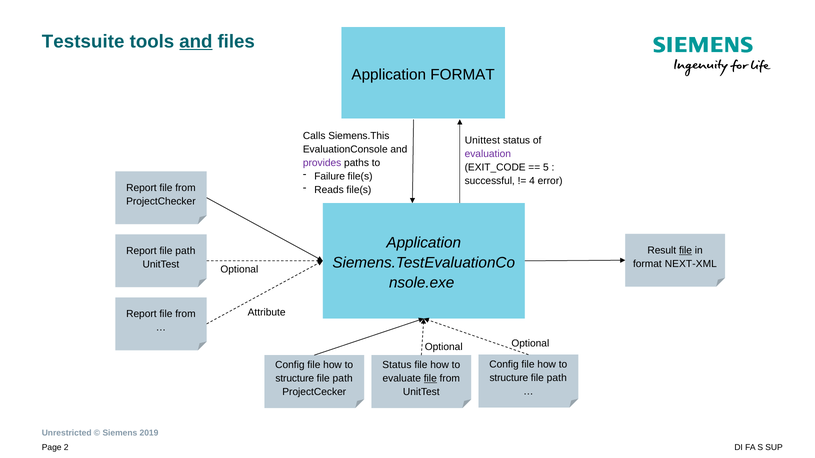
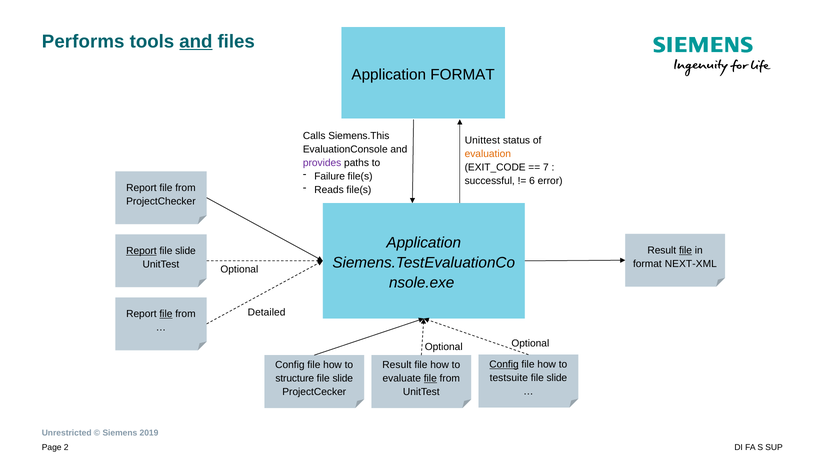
Testsuite: Testsuite -> Performs
evaluation colour: purple -> orange
5: 5 -> 7
4: 4 -> 6
Report at (141, 251) underline: none -> present
path at (185, 251): path -> slide
Attribute: Attribute -> Detailed
file at (166, 314) underline: none -> present
Config at (504, 365) underline: none -> present
Status at (397, 365): Status -> Result
structure at (509, 378): structure -> testsuite
path at (557, 378): path -> slide
path at (343, 379): path -> slide
